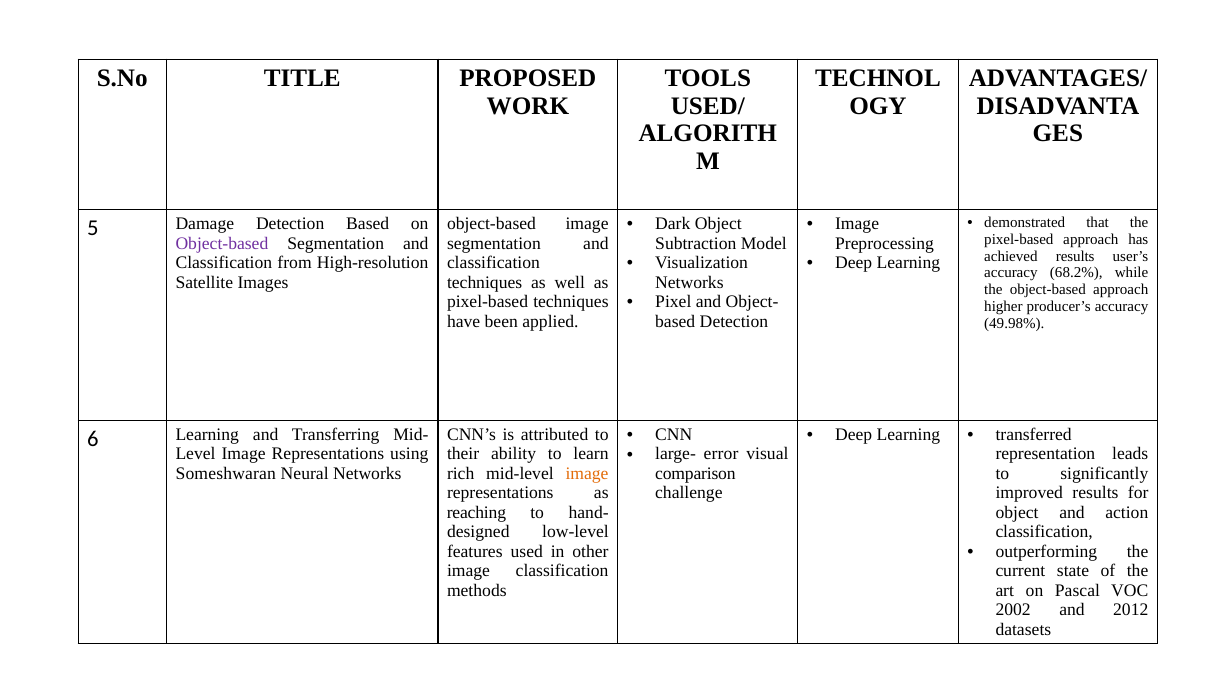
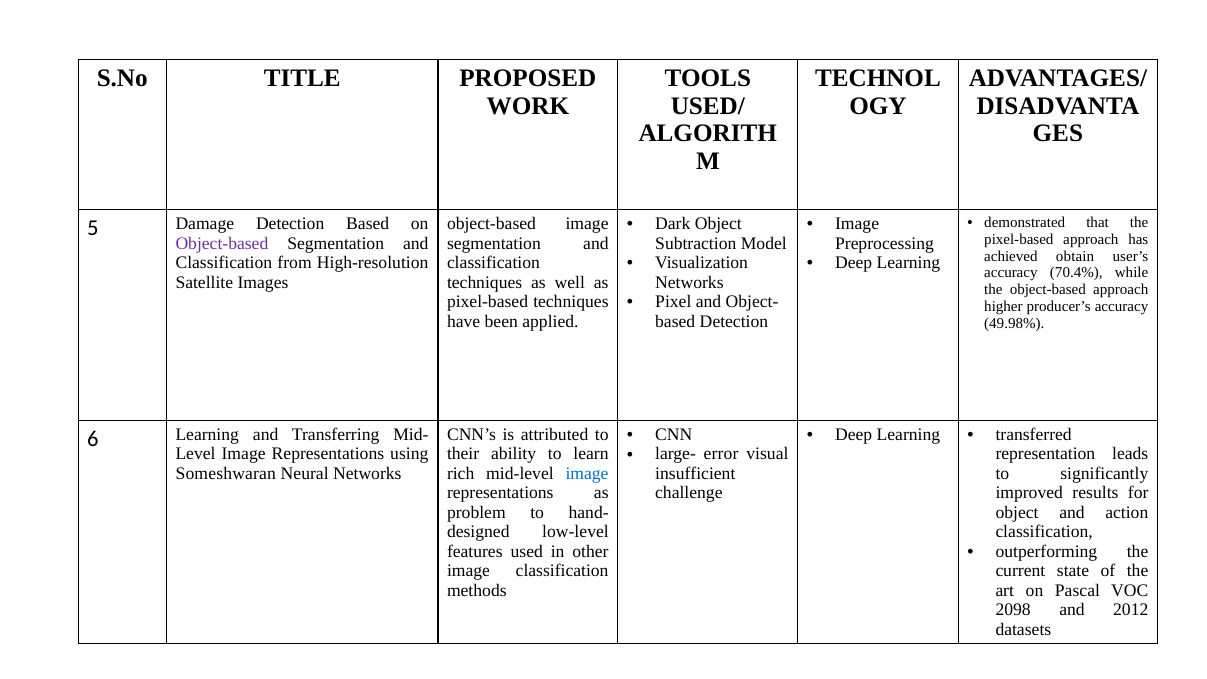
achieved results: results -> obtain
68.2%: 68.2% -> 70.4%
image at (587, 473) colour: orange -> blue
comparison: comparison -> insufficient
reaching: reaching -> problem
2002: 2002 -> 2098
